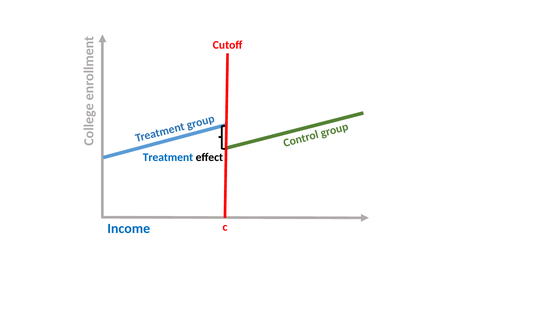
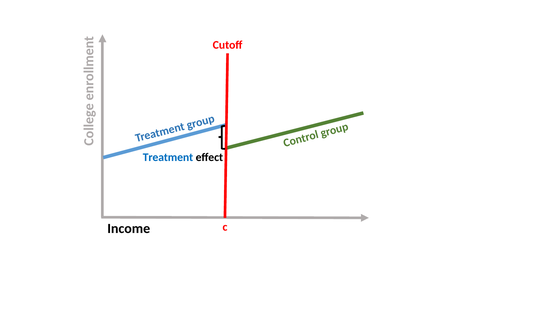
Income colour: blue -> black
